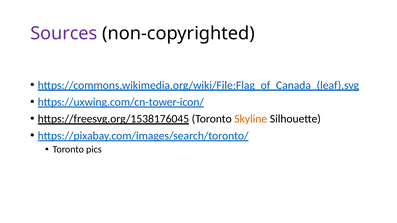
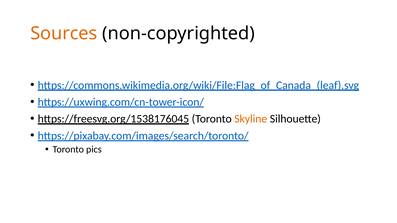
Sources colour: purple -> orange
